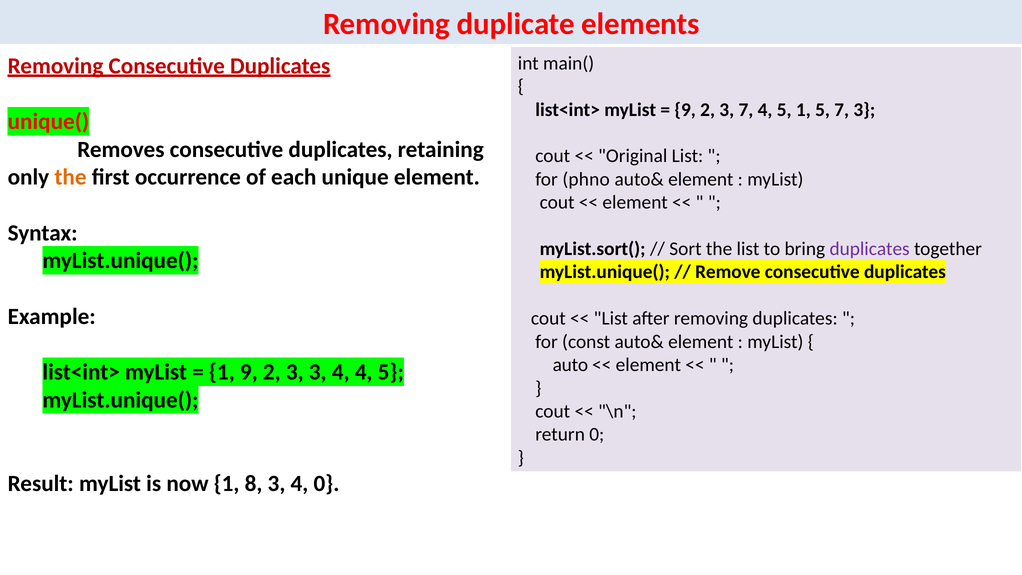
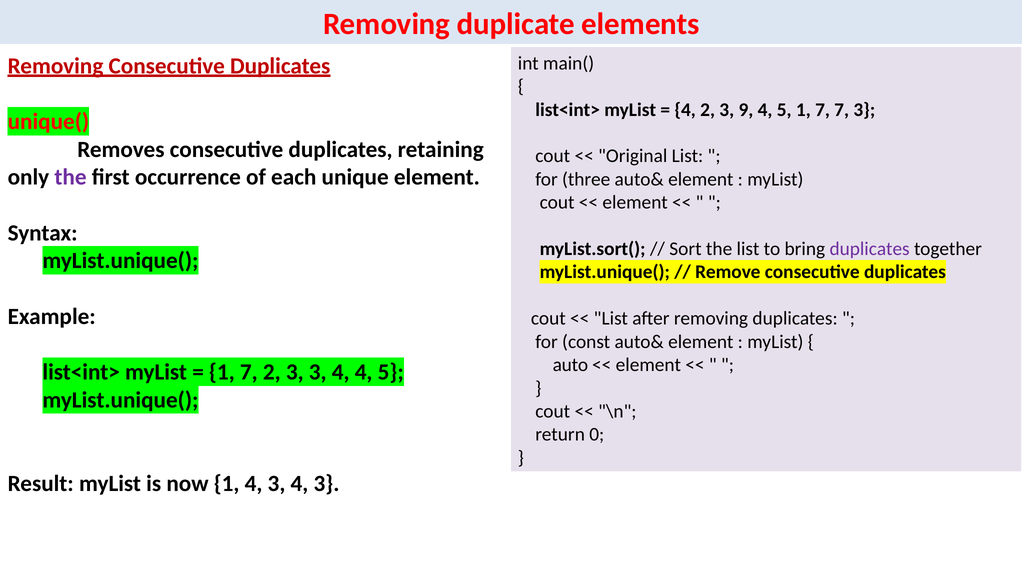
9 at (685, 110): 9 -> 4
3 7: 7 -> 9
5 1 5: 5 -> 7
the at (70, 177) colour: orange -> purple
phno: phno -> three
9 at (249, 372): 9 -> 7
1 8: 8 -> 4
3 4 0: 0 -> 3
